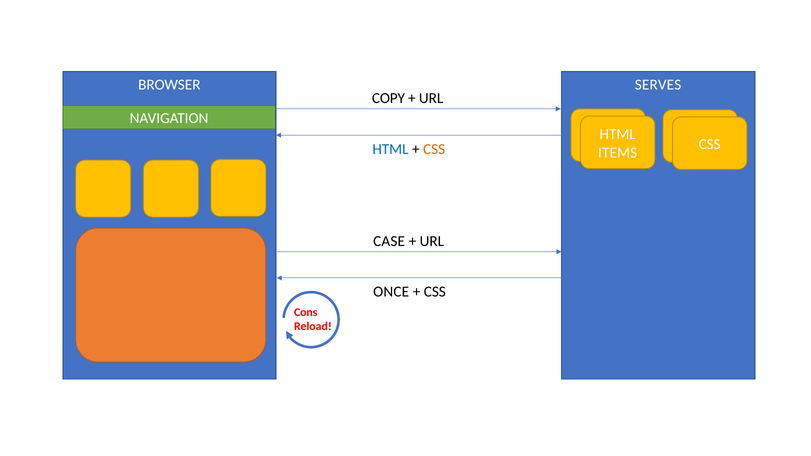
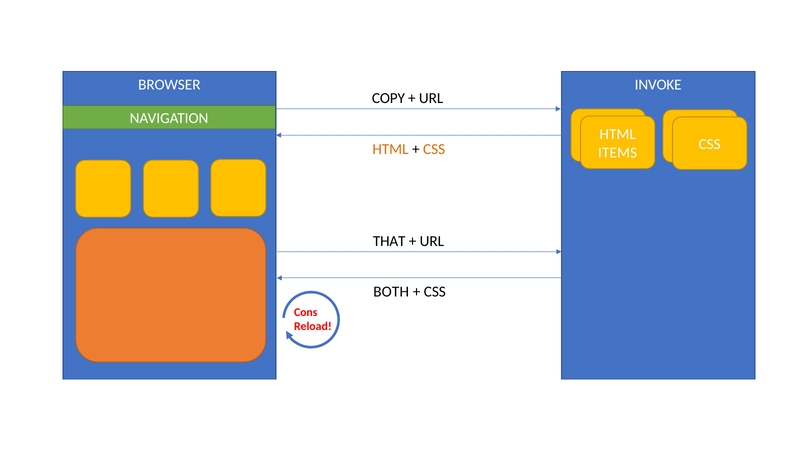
SERVES: SERVES -> INVOKE
HTML at (391, 149) colour: blue -> orange
CASE: CASE -> THAT
ONCE: ONCE -> BOTH
